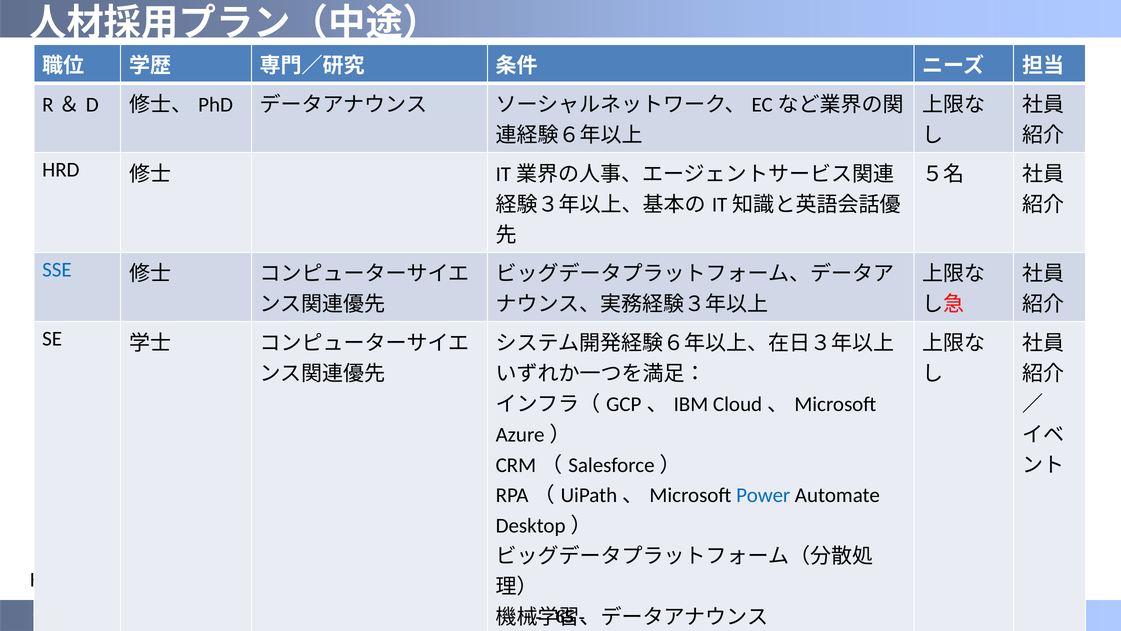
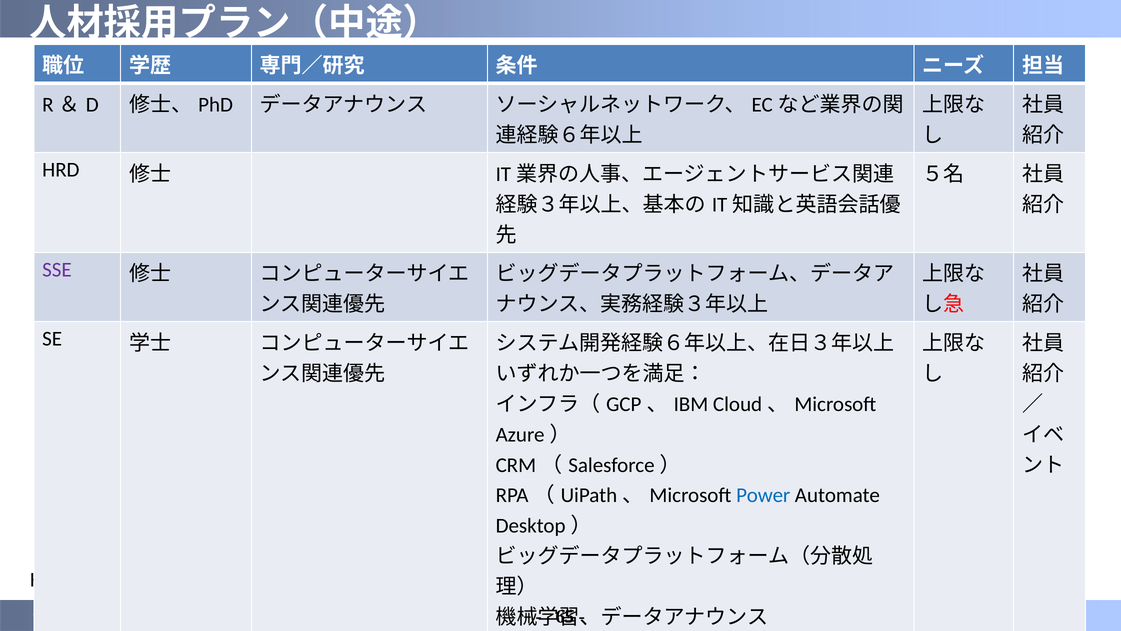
SSE colour: blue -> purple
